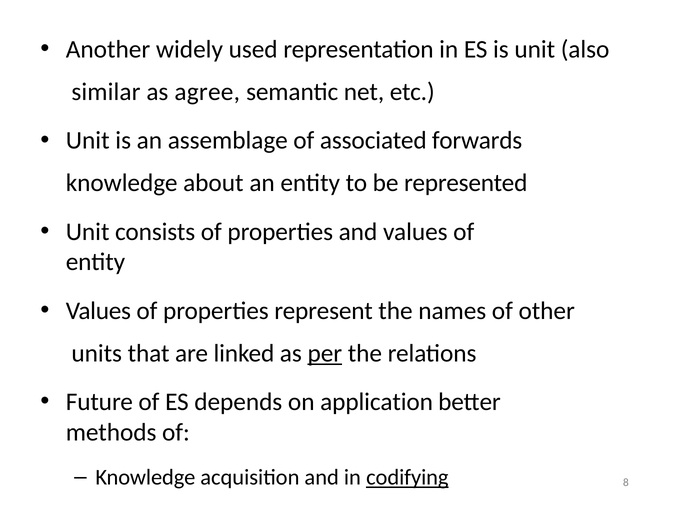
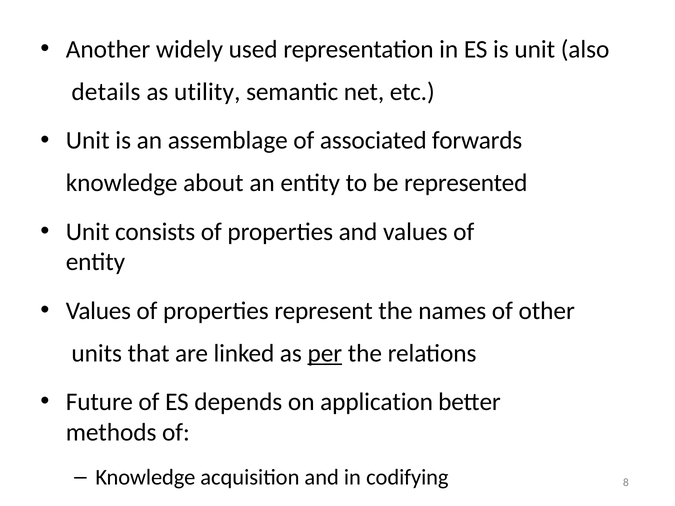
similar: similar -> details
agree: agree -> utility
codifying underline: present -> none
